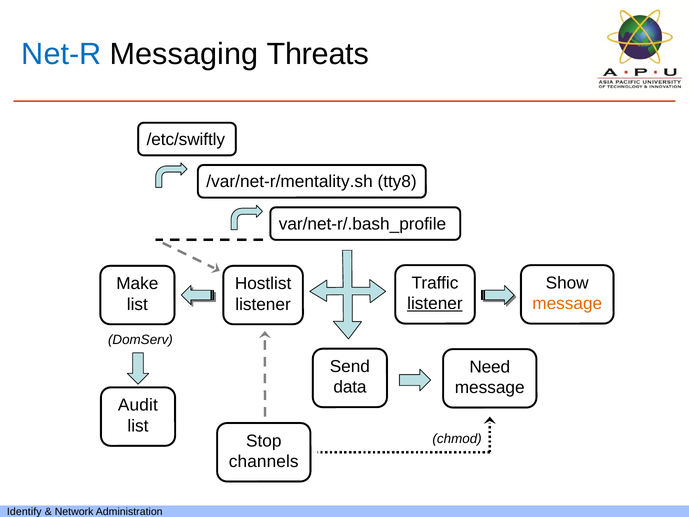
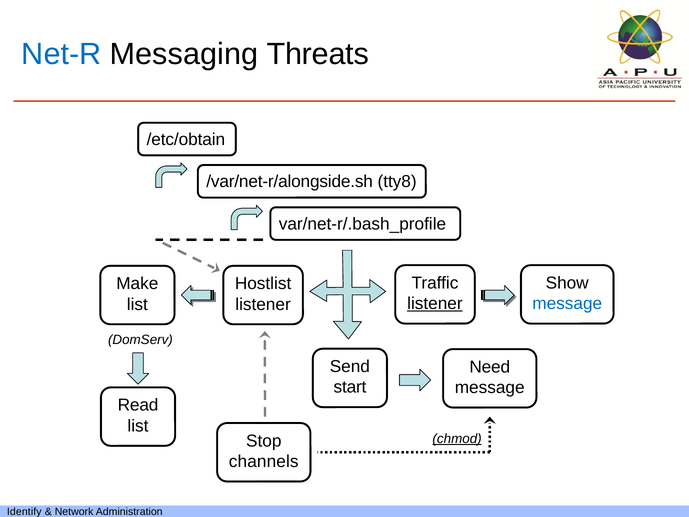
/etc/swiftly: /etc/swiftly -> /etc/obtain
/var/net-r/mentality.sh: /var/net-r/mentality.sh -> /var/net-r/alongside.sh
message at (567, 304) colour: orange -> blue
data: data -> start
Audit: Audit -> Read
chmod underline: none -> present
